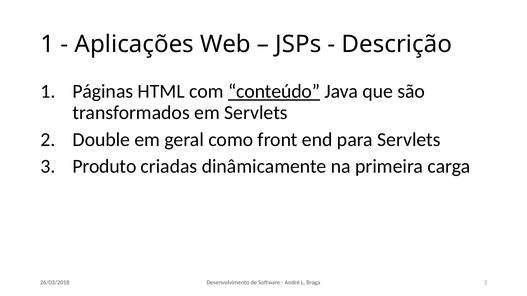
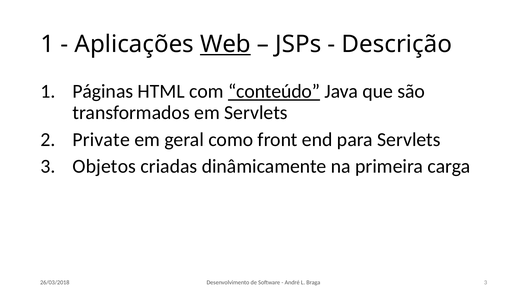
Web underline: none -> present
Double: Double -> Private
Produto: Produto -> Objetos
